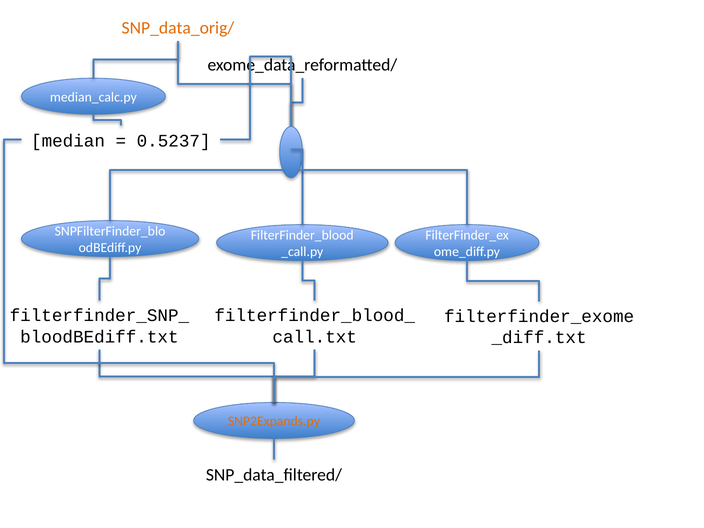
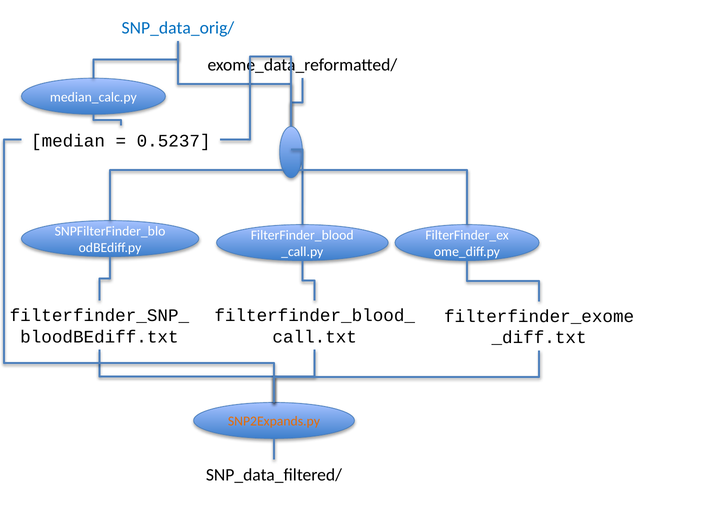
SNP_data_orig/ colour: orange -> blue
